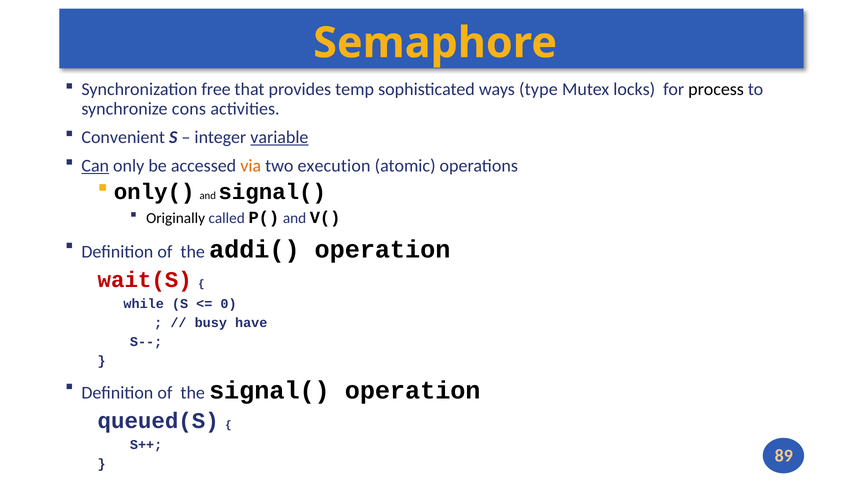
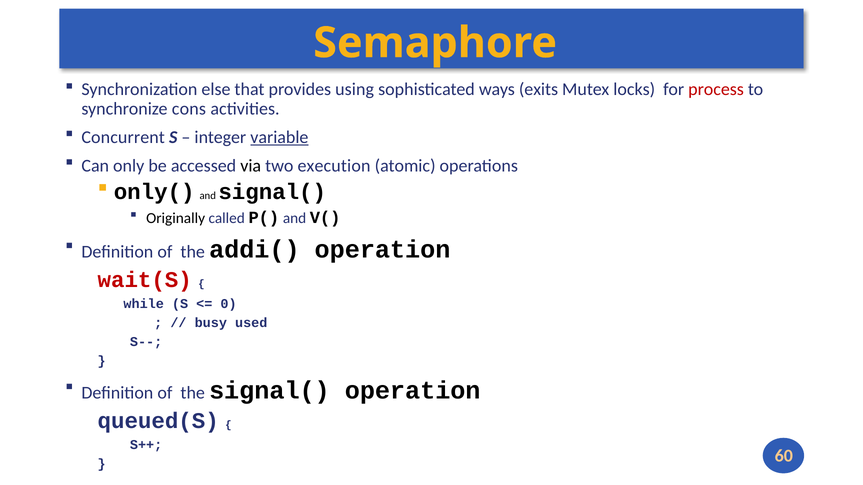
free: free -> else
temp: temp -> using
type: type -> exits
process colour: black -> red
Convenient: Convenient -> Concurrent
Can underline: present -> none
via colour: orange -> black
have: have -> used
89: 89 -> 60
